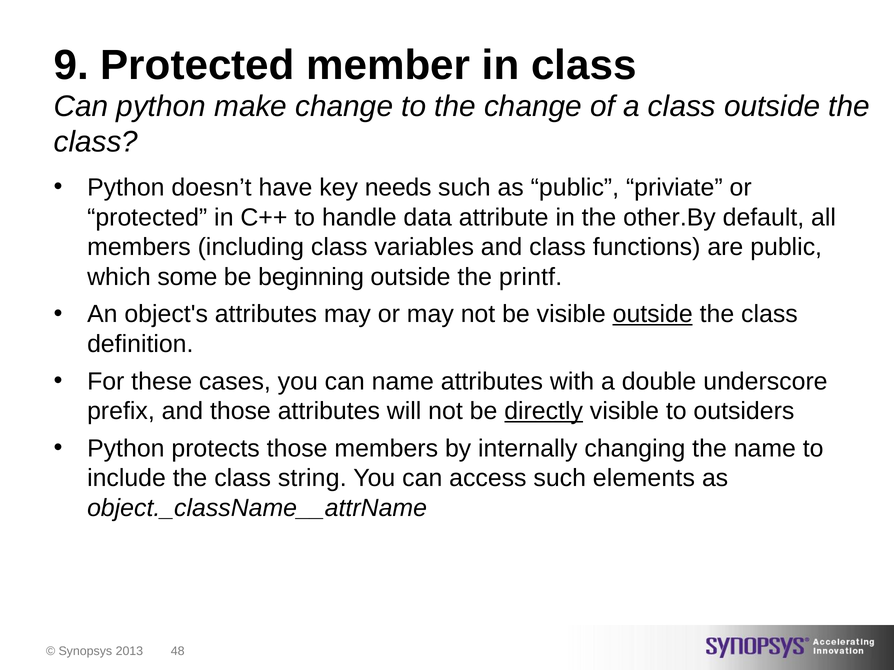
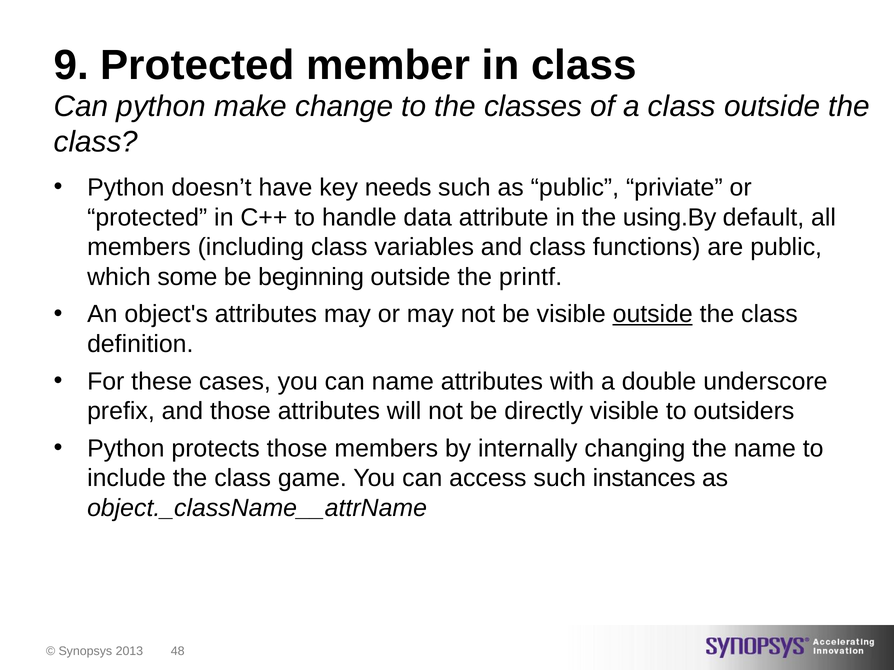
the change: change -> classes
other.By: other.By -> using.By
directly underline: present -> none
string: string -> game
elements: elements -> instances
